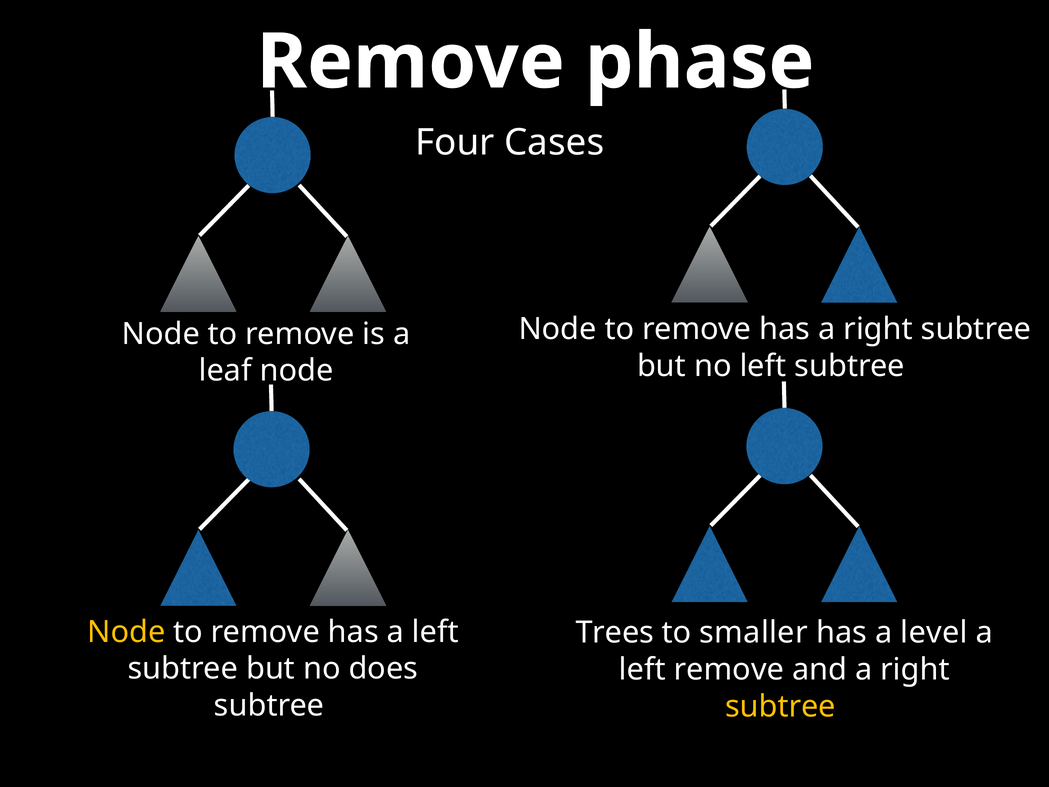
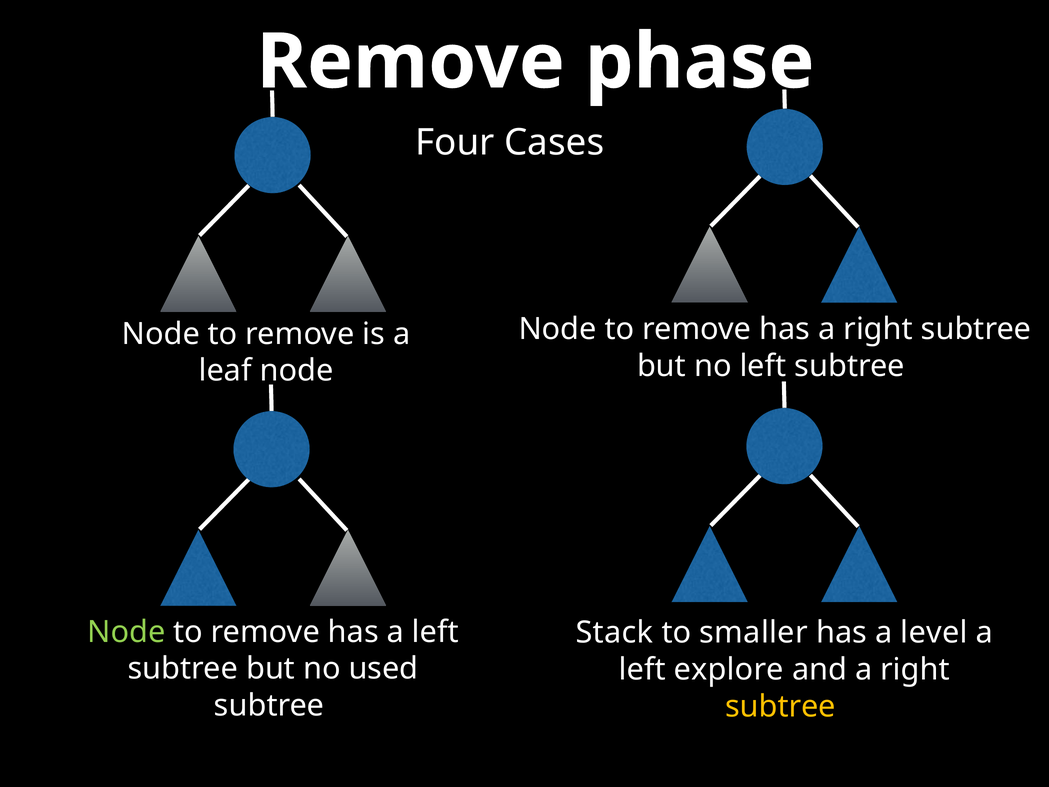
Node at (126, 632) colour: yellow -> light green
Trees: Trees -> Stack
does: does -> used
left remove: remove -> explore
